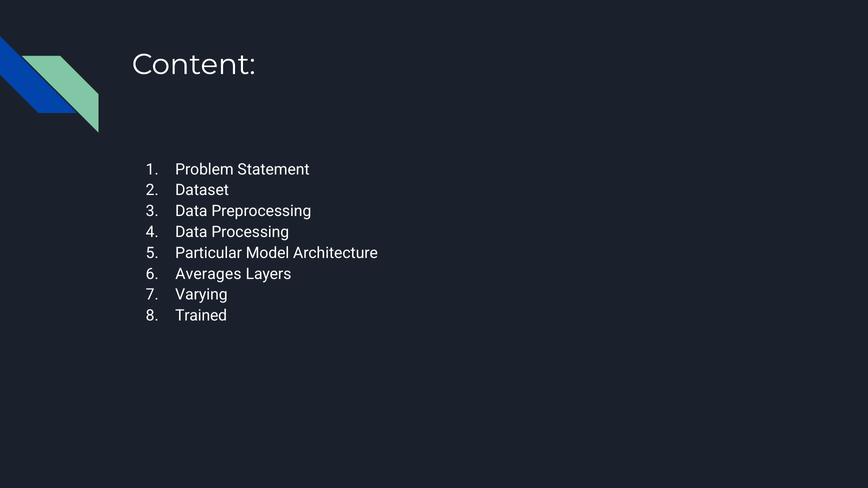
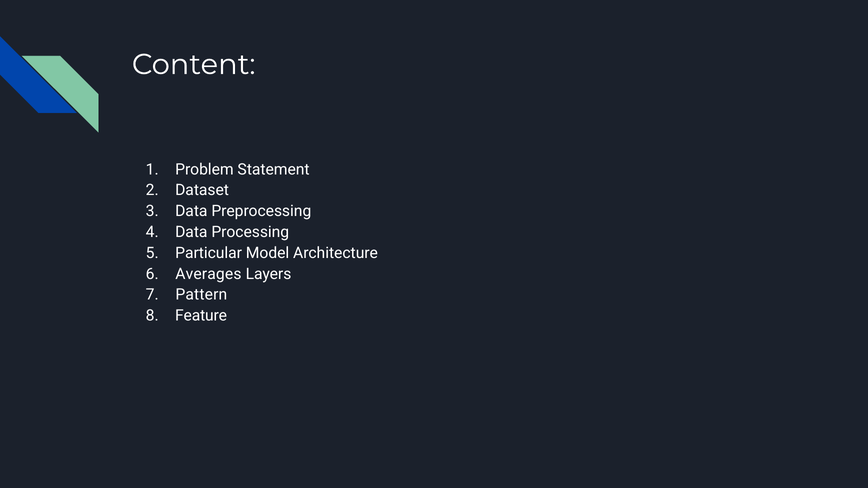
Varying: Varying -> Pattern
Trained: Trained -> Feature
